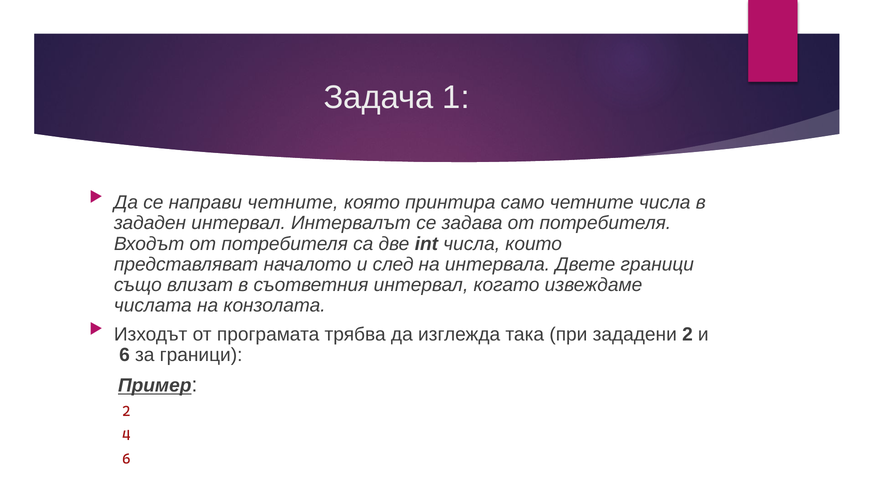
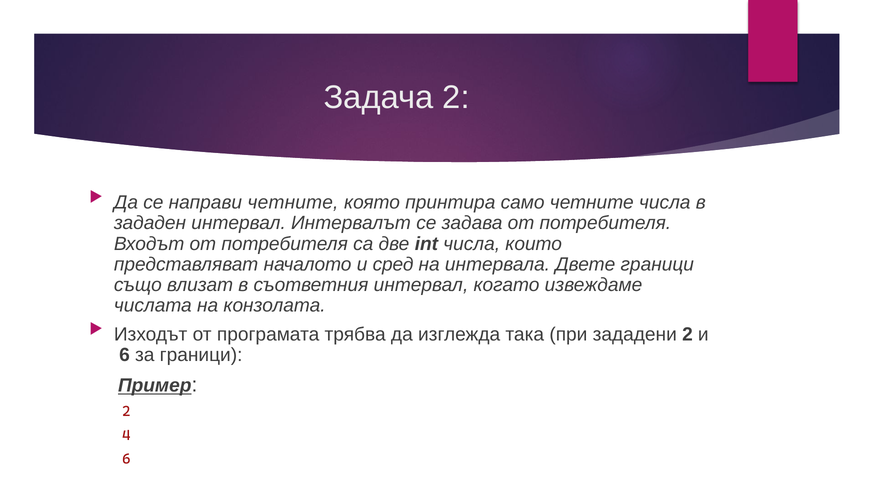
Задача 1: 1 -> 2
след: след -> сред
